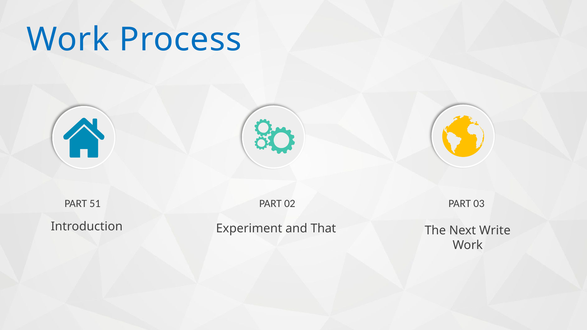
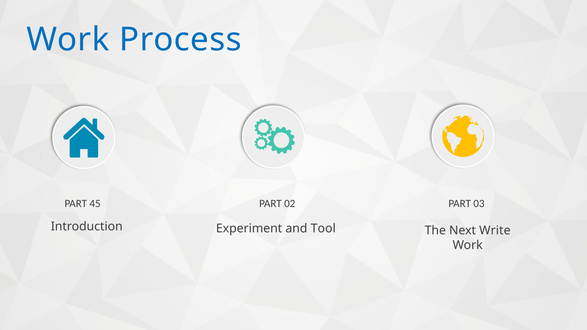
51: 51 -> 45
That: That -> Tool
